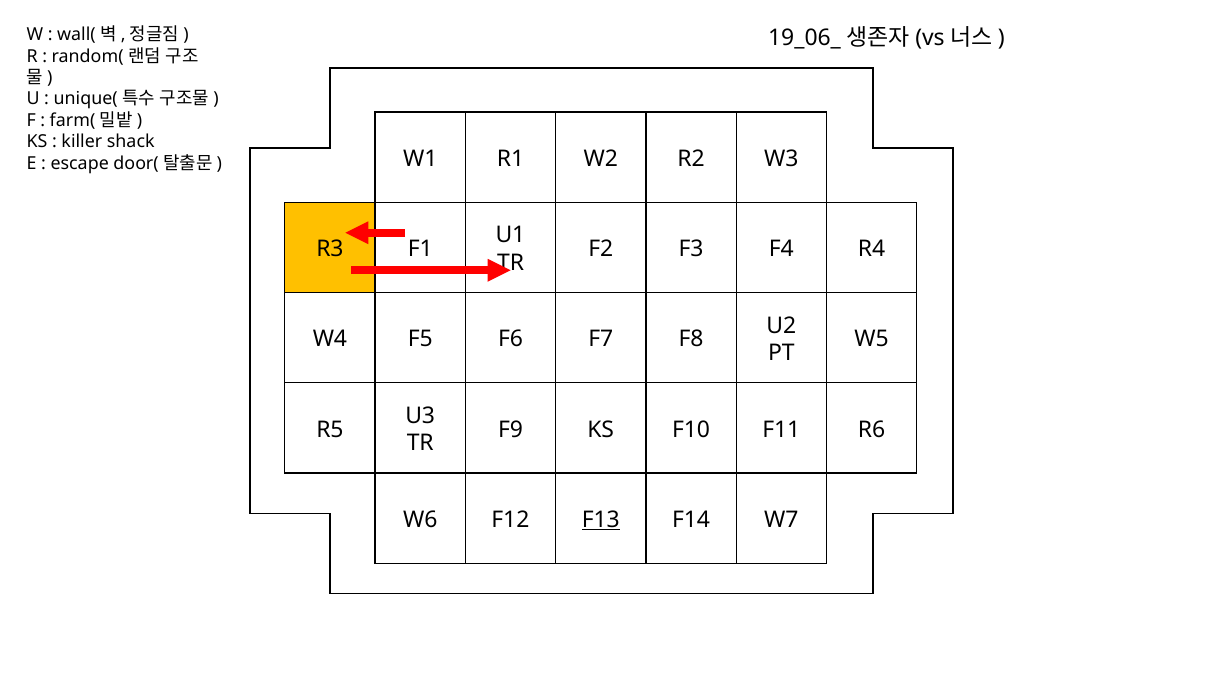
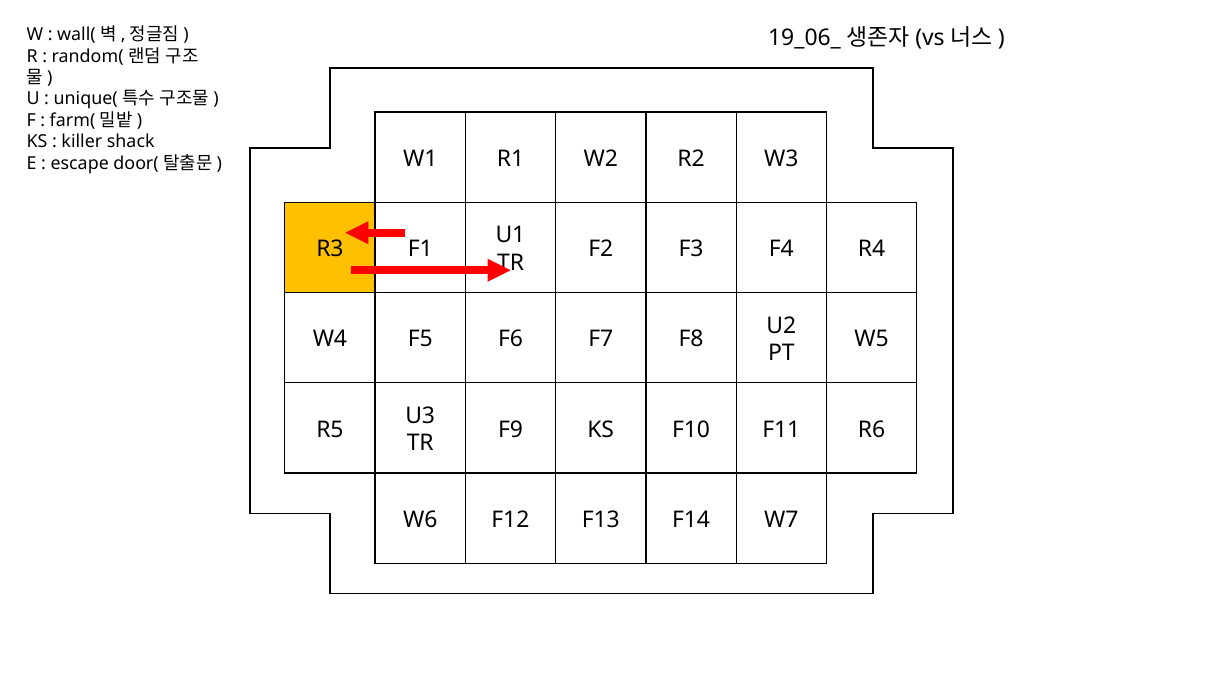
F13 underline: present -> none
